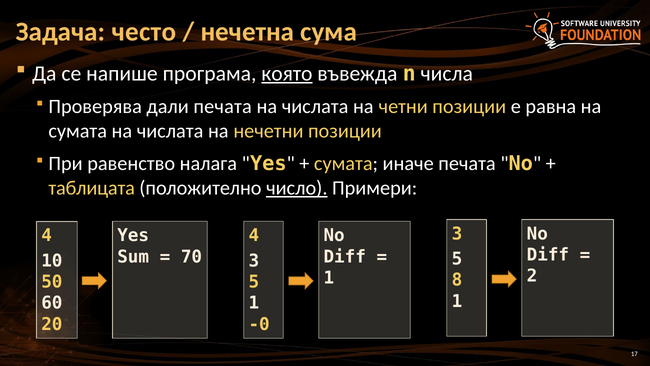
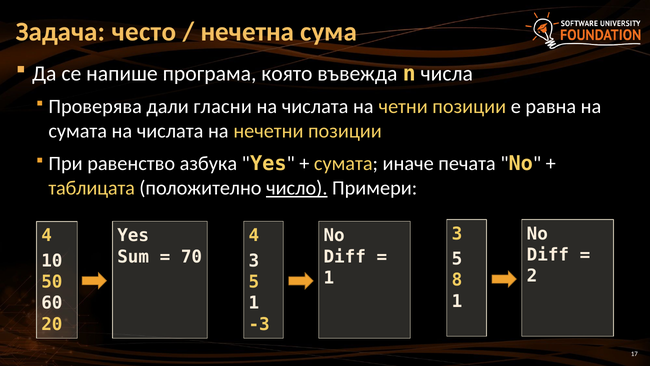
която underline: present -> none
дали печата: печата -> гласни
налага: налага -> азбука
-0: -0 -> -3
